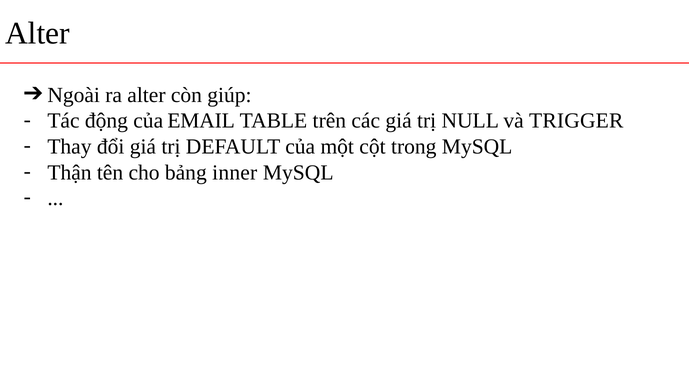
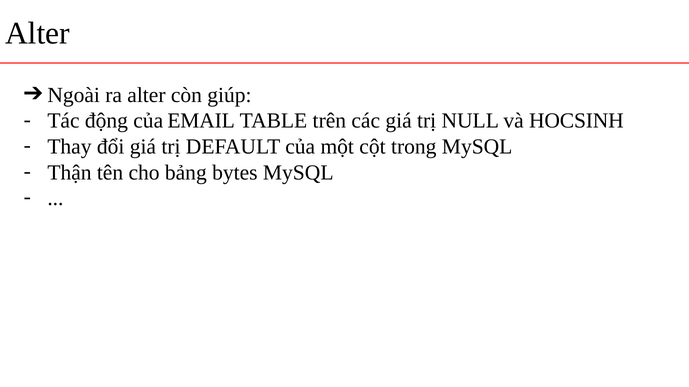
TRIGGER: TRIGGER -> HOCSINH
inner: inner -> bytes
